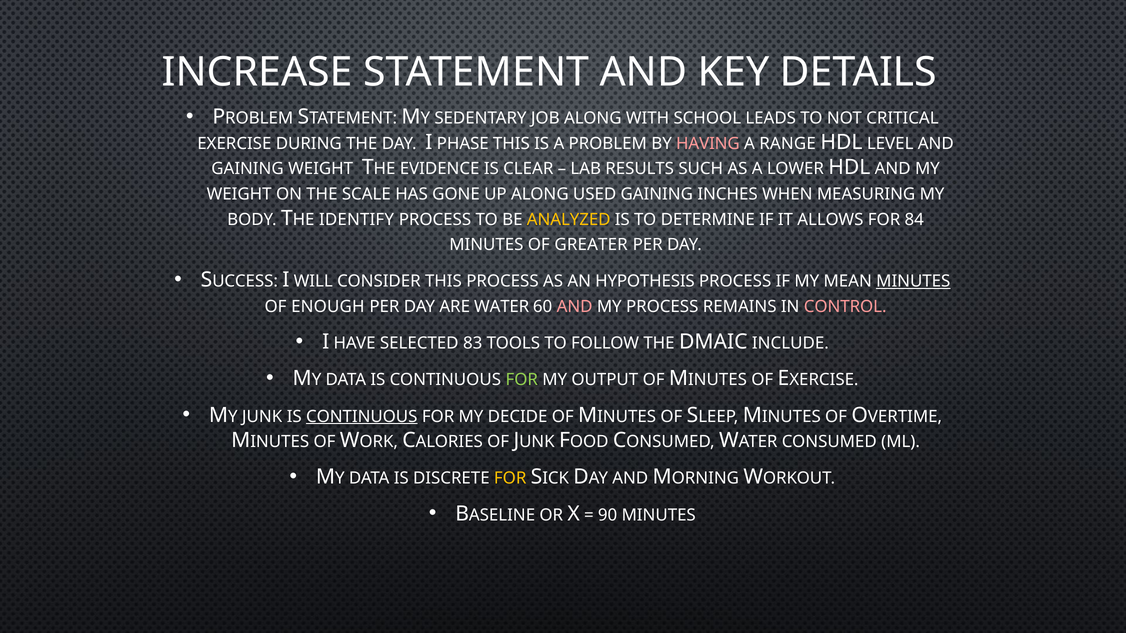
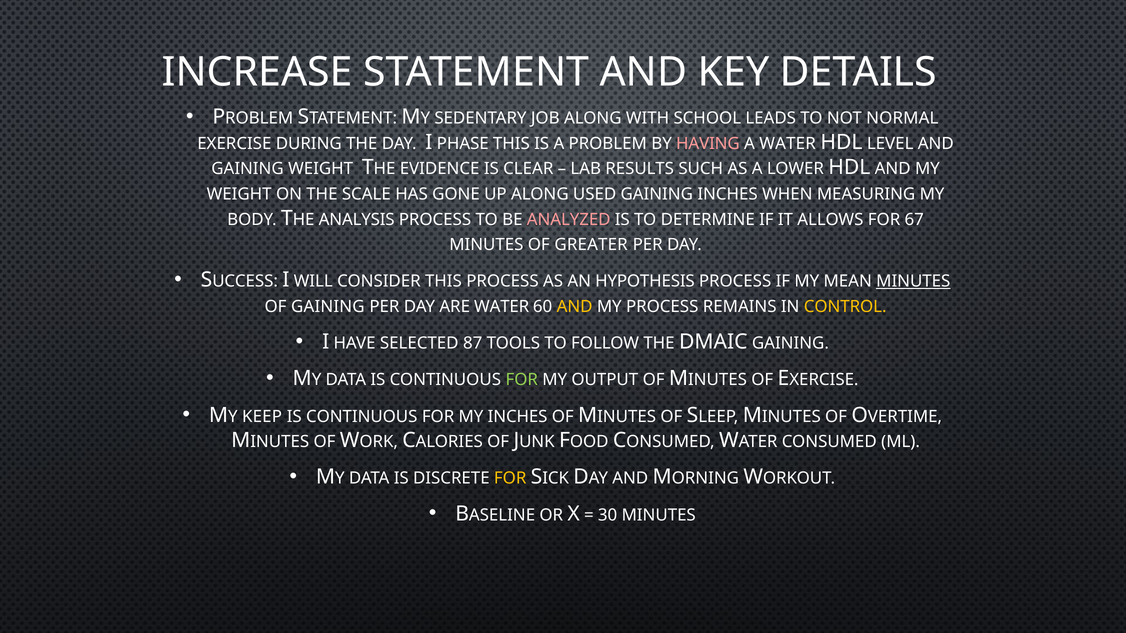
CRITICAL: CRITICAL -> NORMAL
A RANGE: RANGE -> WATER
IDENTIFY: IDENTIFY -> ANALYSIS
ANALYZED colour: yellow -> pink
84: 84 -> 67
OF ENOUGH: ENOUGH -> GAINING
AND at (575, 307) colour: pink -> yellow
CONTROL colour: pink -> yellow
83: 83 -> 87
DMAIC INCLUDE: INCLUDE -> GAINING
JUNK: JUNK -> KEEP
CONTINUOUS at (362, 417) underline: present -> none
MY DECIDE: DECIDE -> INCHES
90: 90 -> 30
